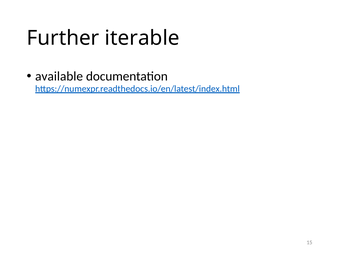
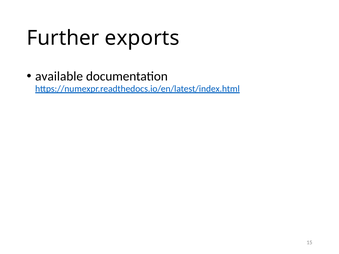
iterable: iterable -> exports
